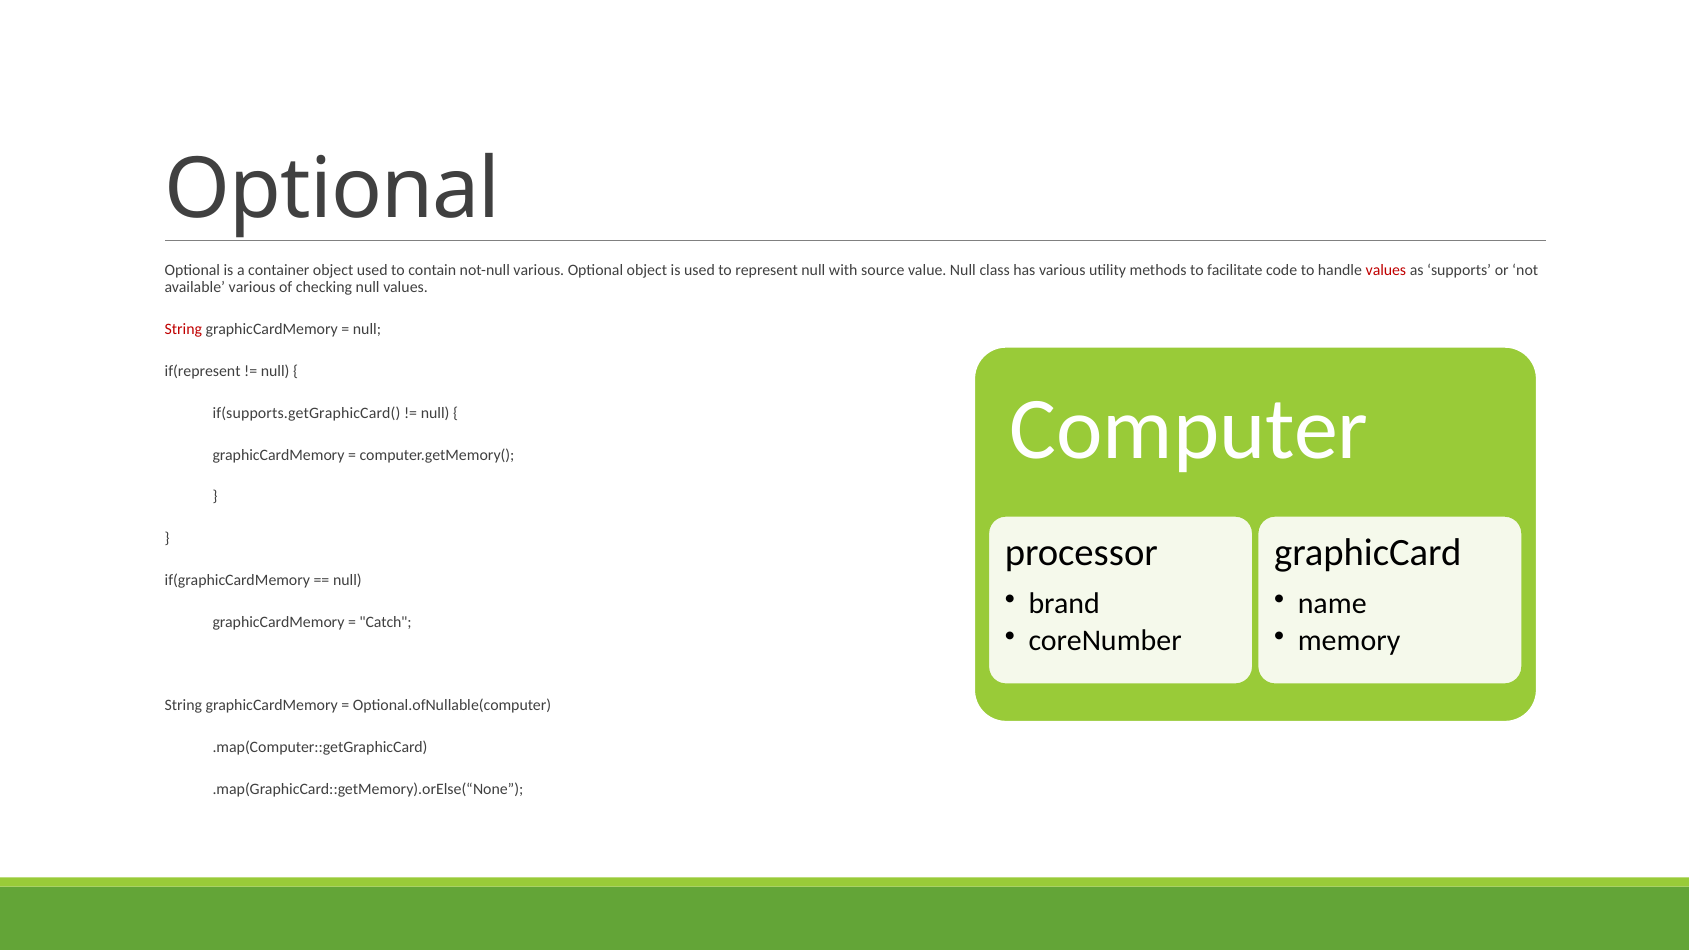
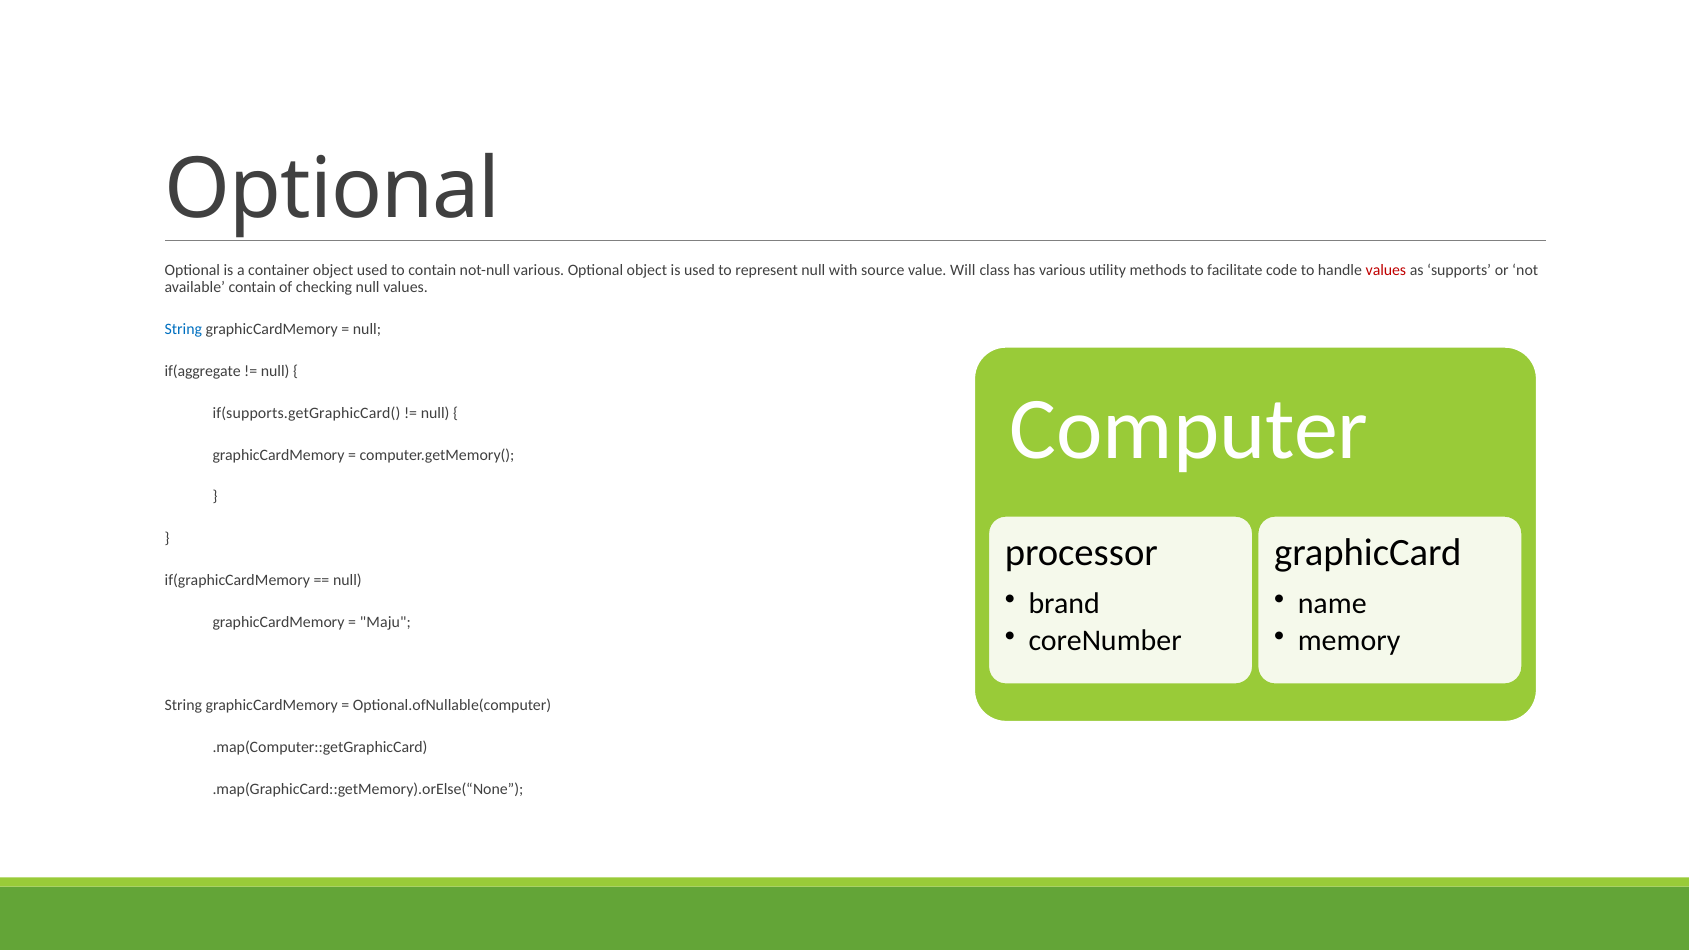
value Null: Null -> Will
available various: various -> contain
String at (183, 329) colour: red -> blue
if(represent: if(represent -> if(aggregate
Catch: Catch -> Maju
